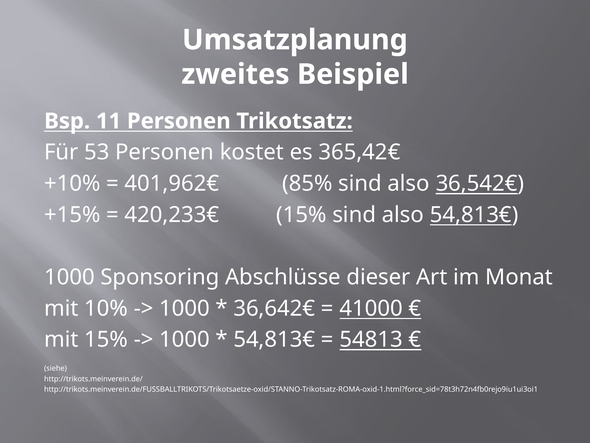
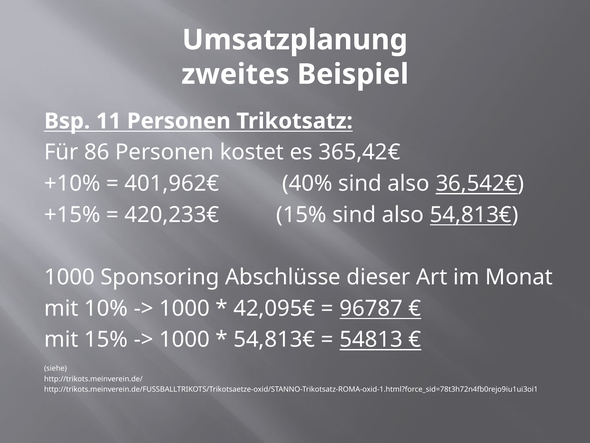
53: 53 -> 86
85%: 85% -> 40%
36,642€: 36,642€ -> 42,095€
41000: 41000 -> 96787
